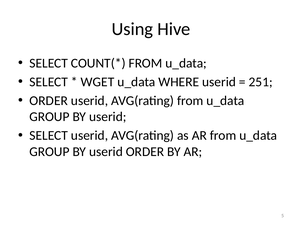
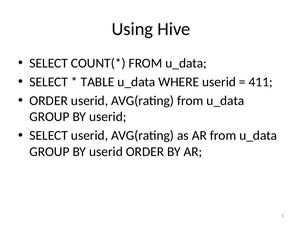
WGET: WGET -> TABLE
251: 251 -> 411
